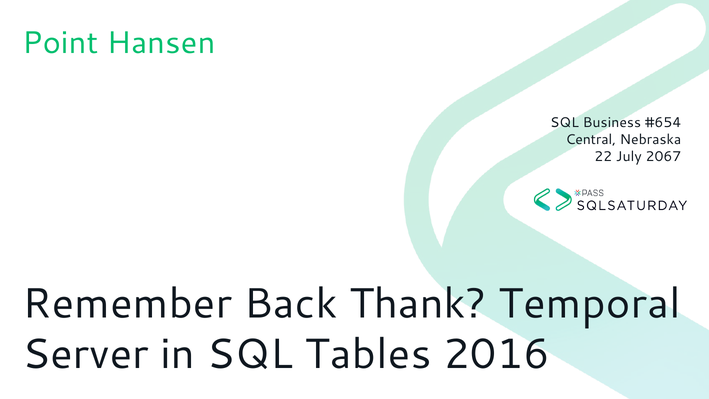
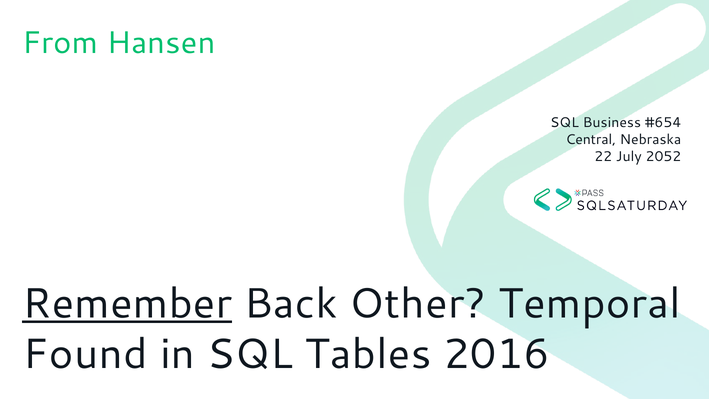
Point: Point -> From
2067: 2067 -> 2052
Remember underline: none -> present
Thank: Thank -> Other
Server: Server -> Found
